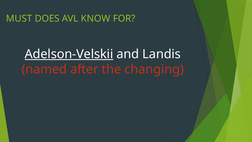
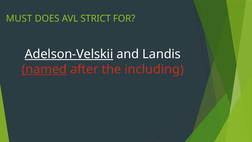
KNOW: KNOW -> STRICT
named underline: none -> present
changing: changing -> including
